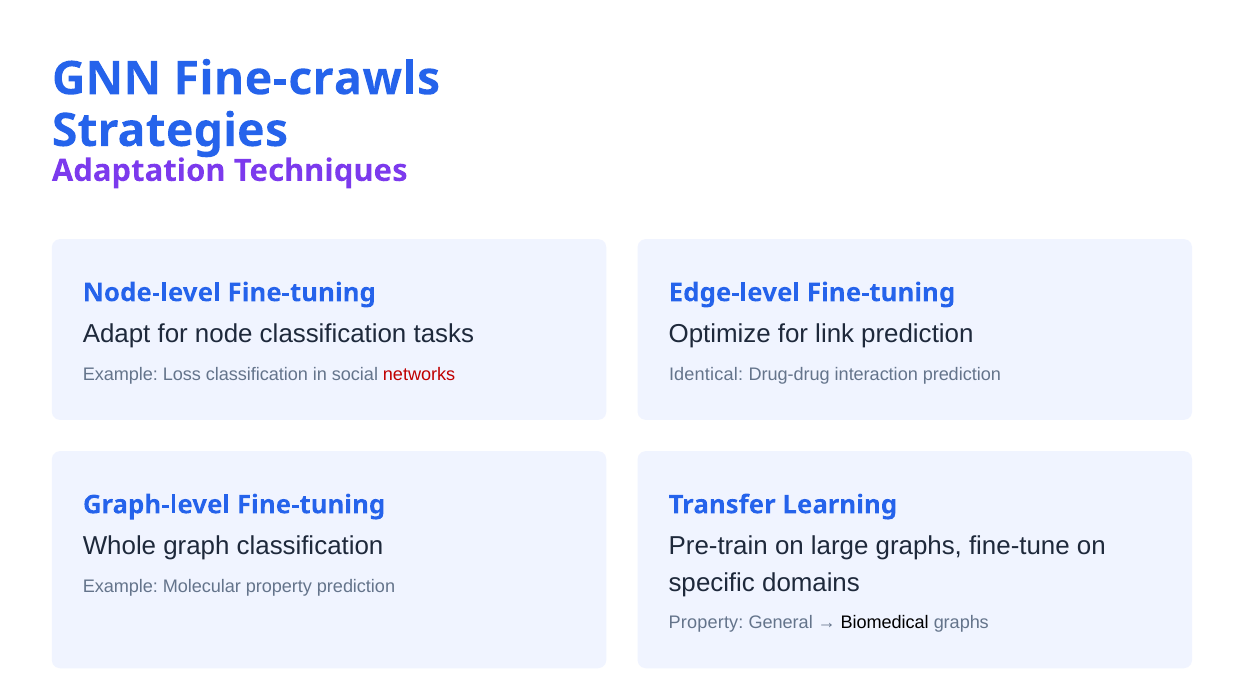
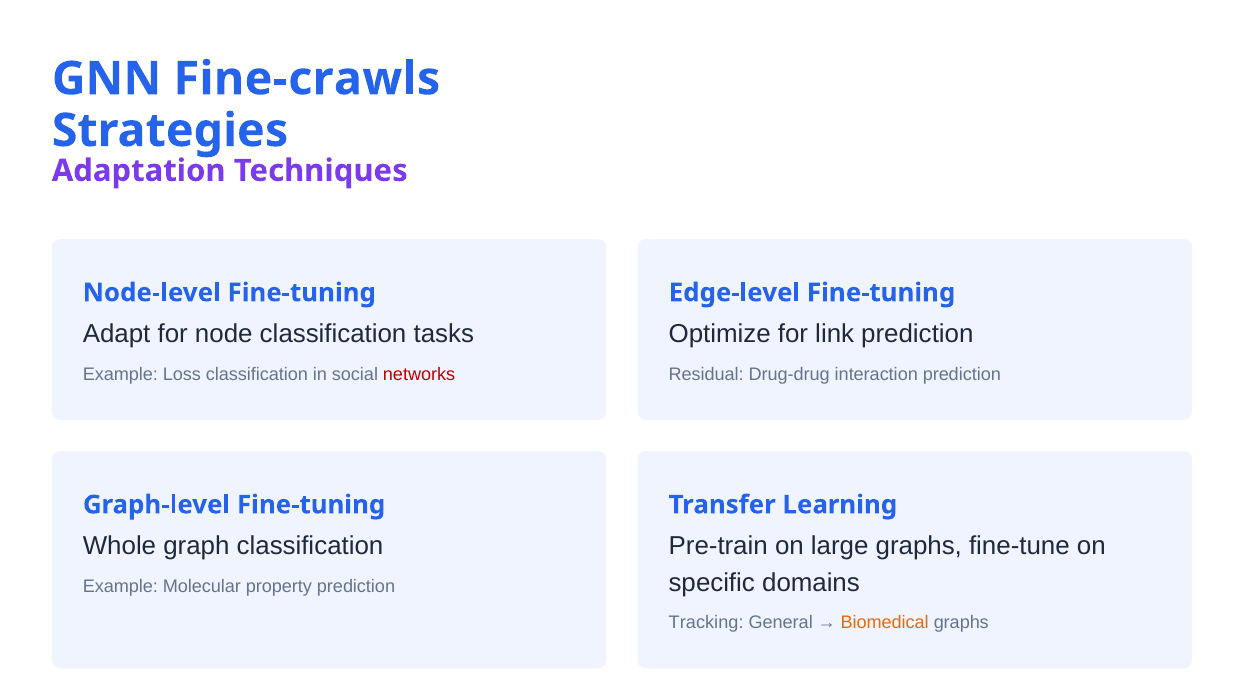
Identical: Identical -> Residual
Property at (706, 622): Property -> Tracking
Biomedical colour: black -> orange
